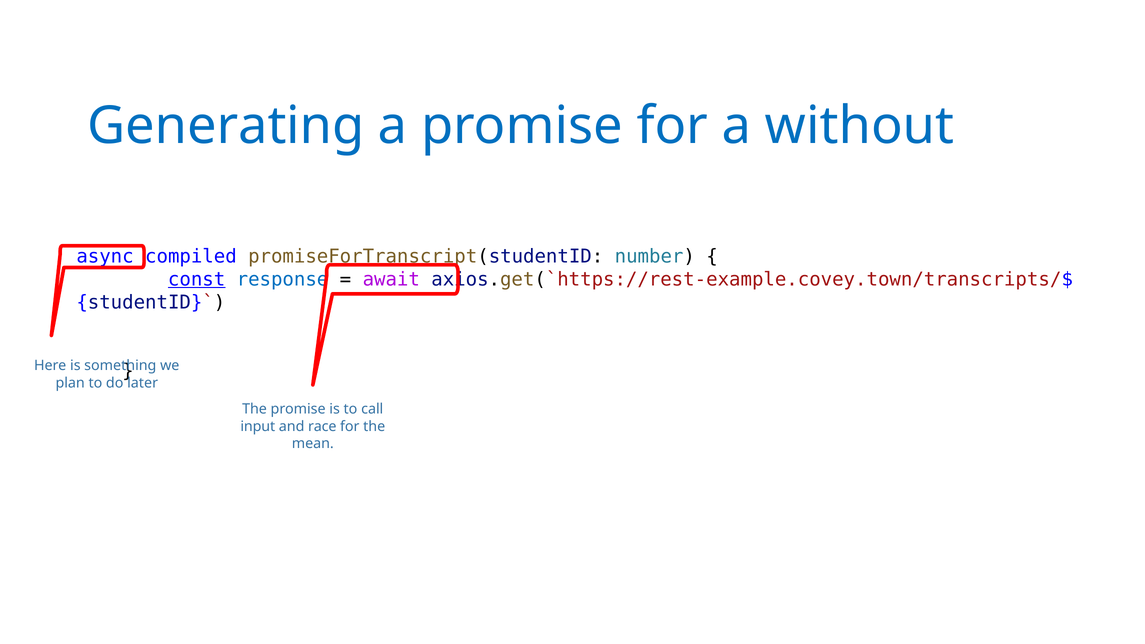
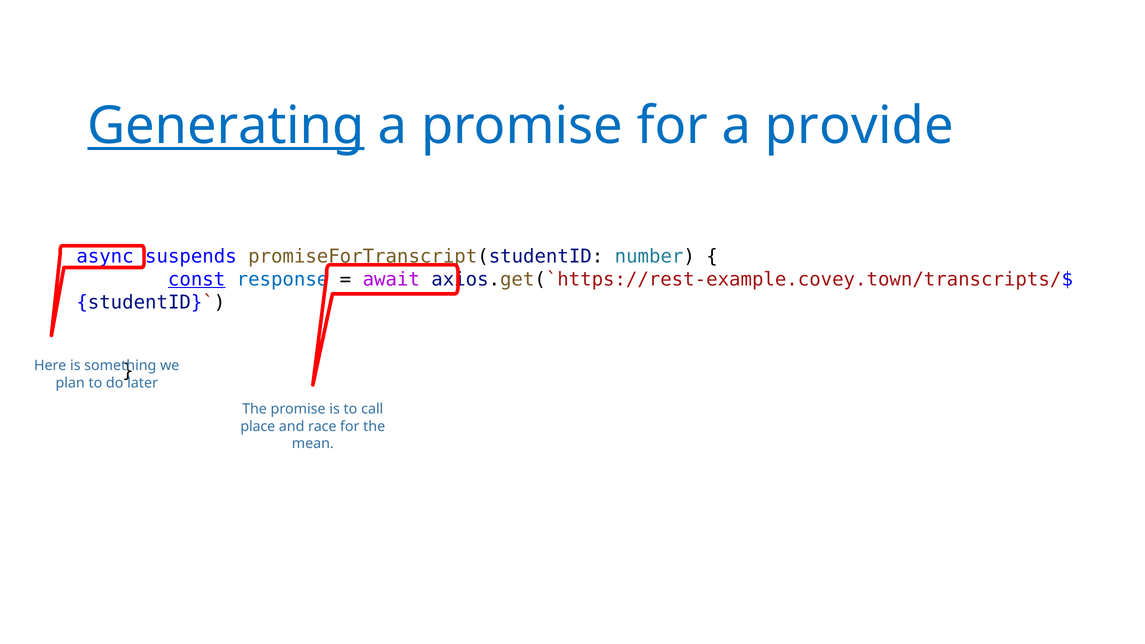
Generating underline: none -> present
without: without -> provide
compiled: compiled -> suspends
input: input -> place
